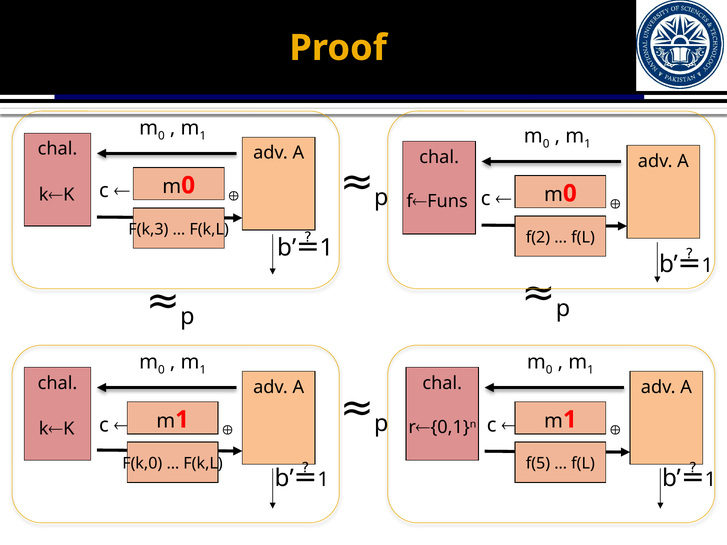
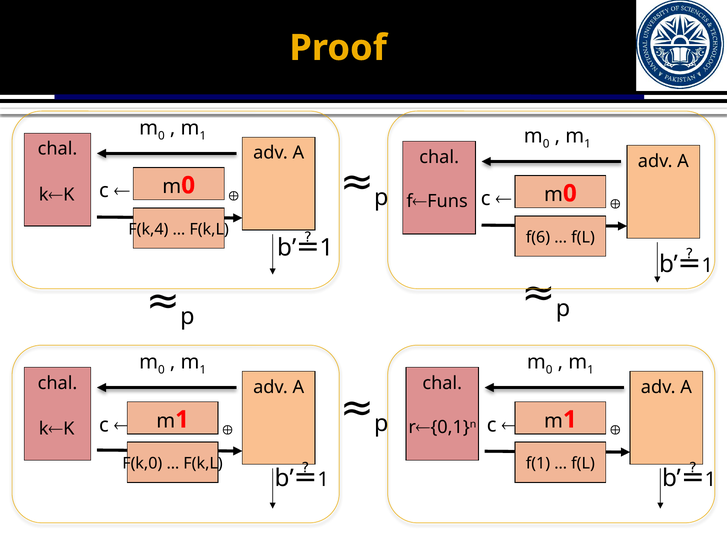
F(k,3: F(k,3 -> F(k,4
f(2: f(2 -> f(6
f(5: f(5 -> f(1
